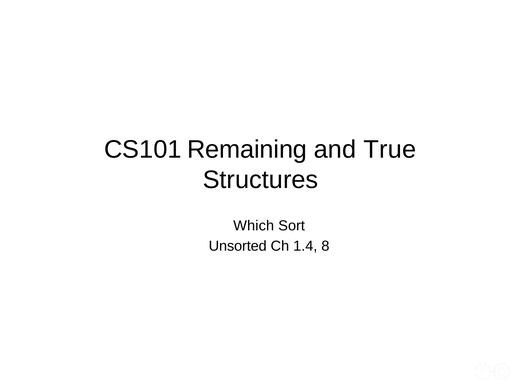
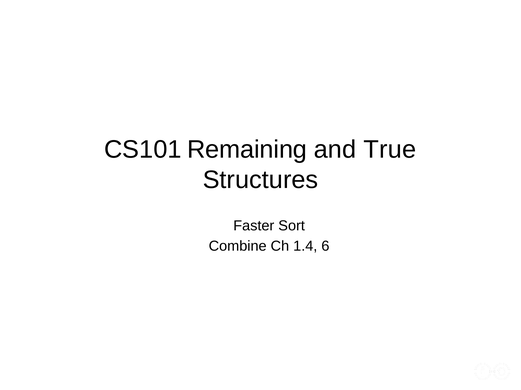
Which: Which -> Faster
Unsorted: Unsorted -> Combine
8: 8 -> 6
